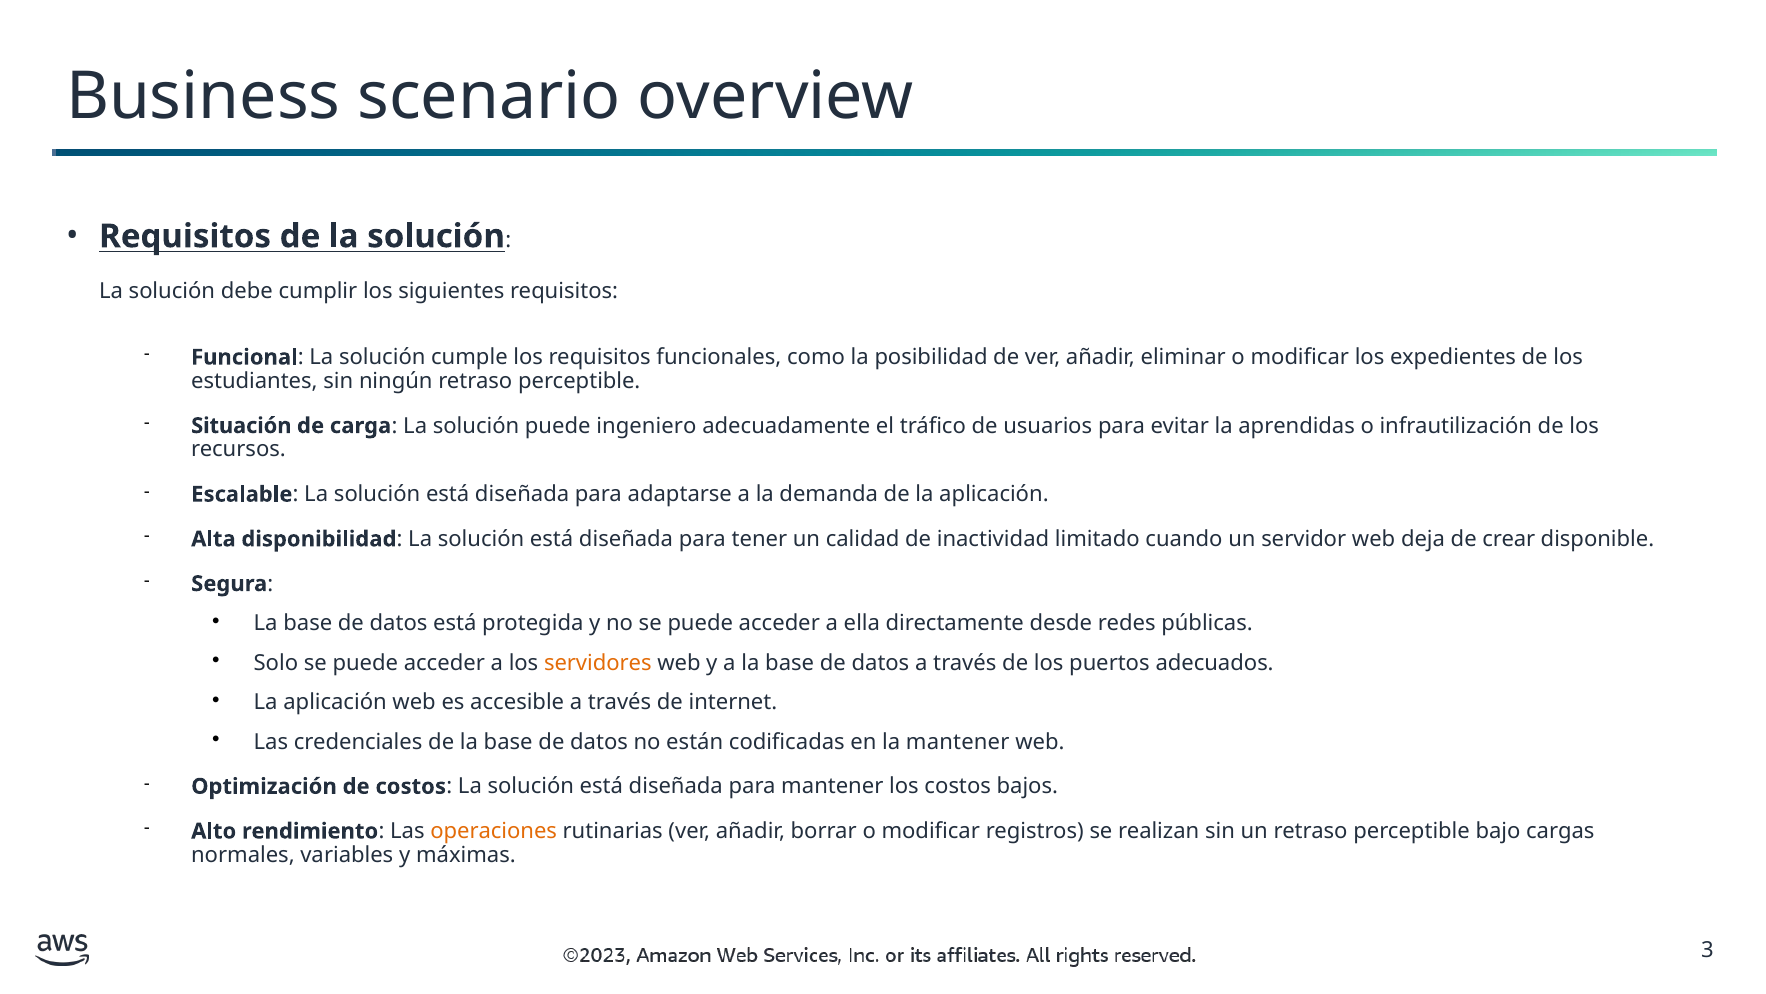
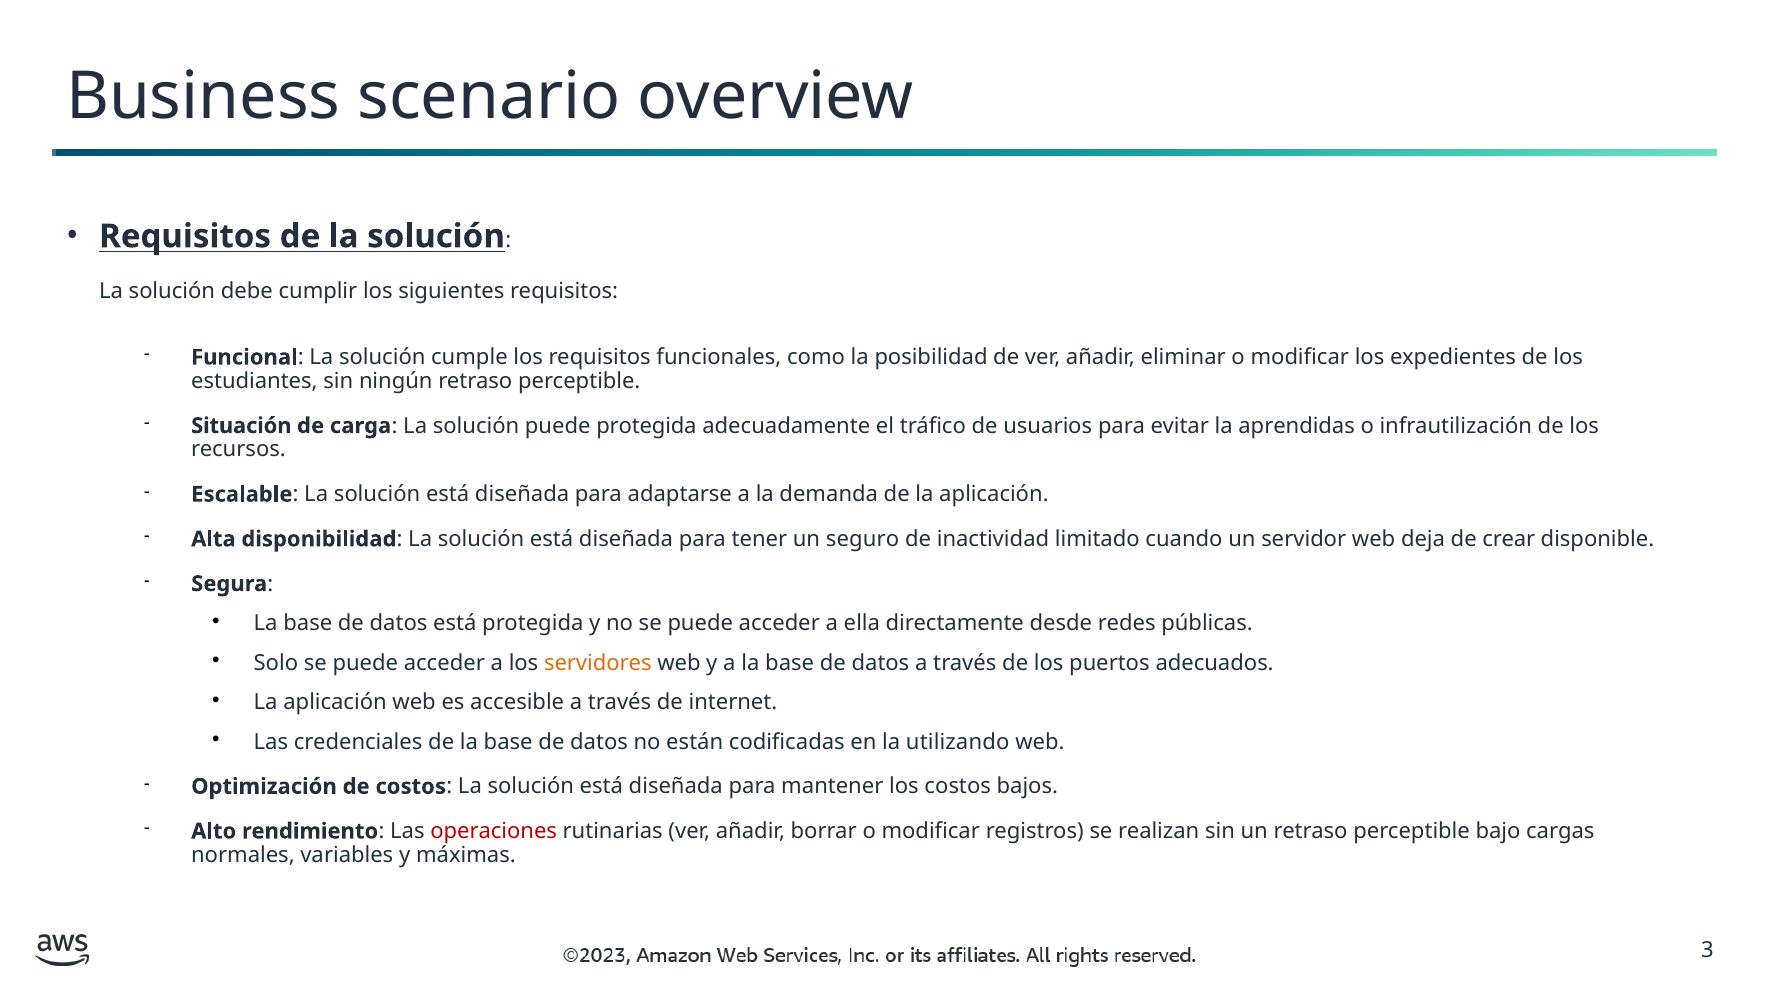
puede ingeniero: ingeniero -> protegida
calidad: calidad -> seguro
la mantener: mantener -> utilizando
operaciones colour: orange -> red
